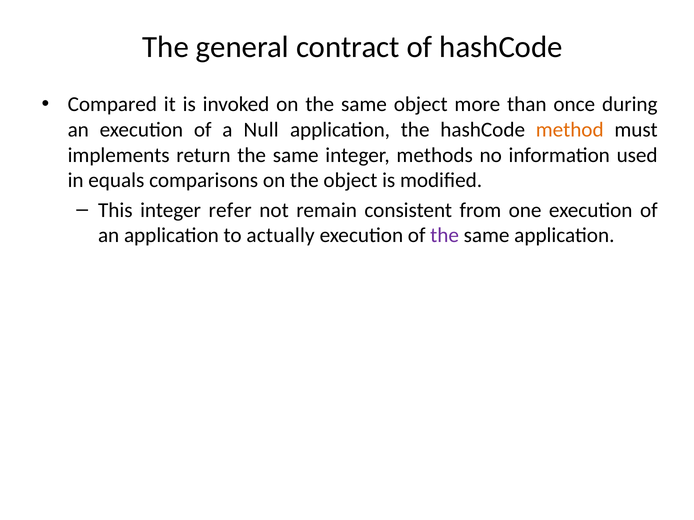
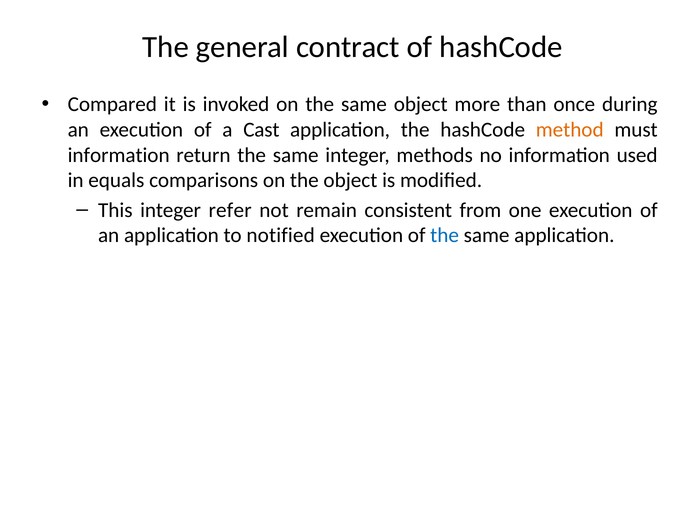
Null: Null -> Cast
implements at (119, 155): implements -> information
actually: actually -> notified
the at (445, 236) colour: purple -> blue
